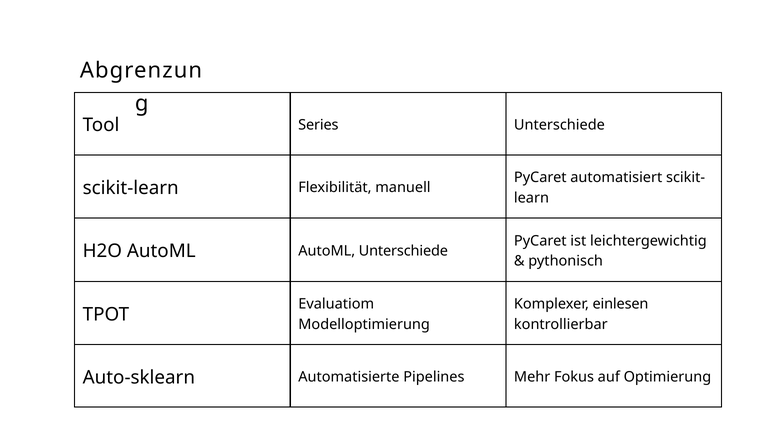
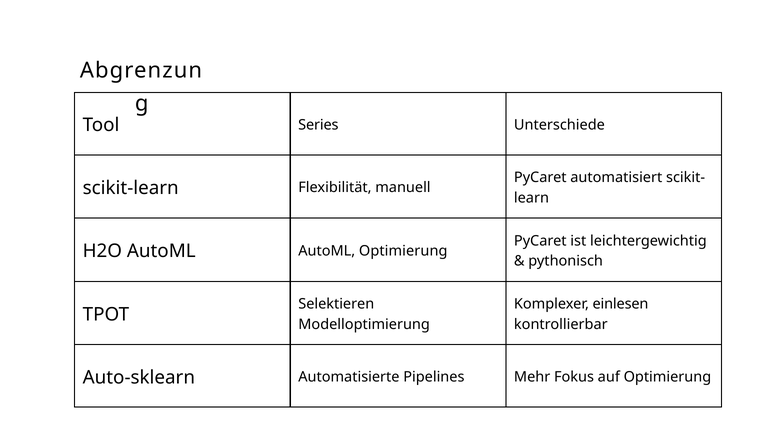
AutoML Unterschiede: Unterschiede -> Optimierung
Evaluatiom: Evaluatiom -> Selektieren
